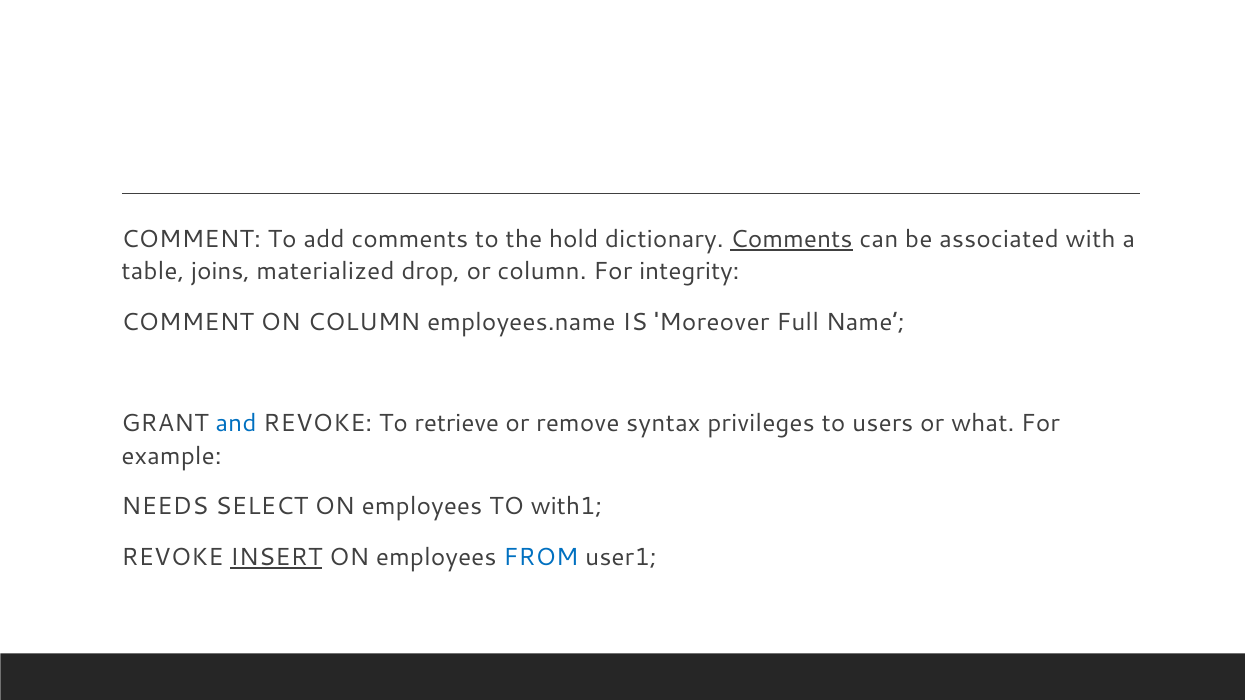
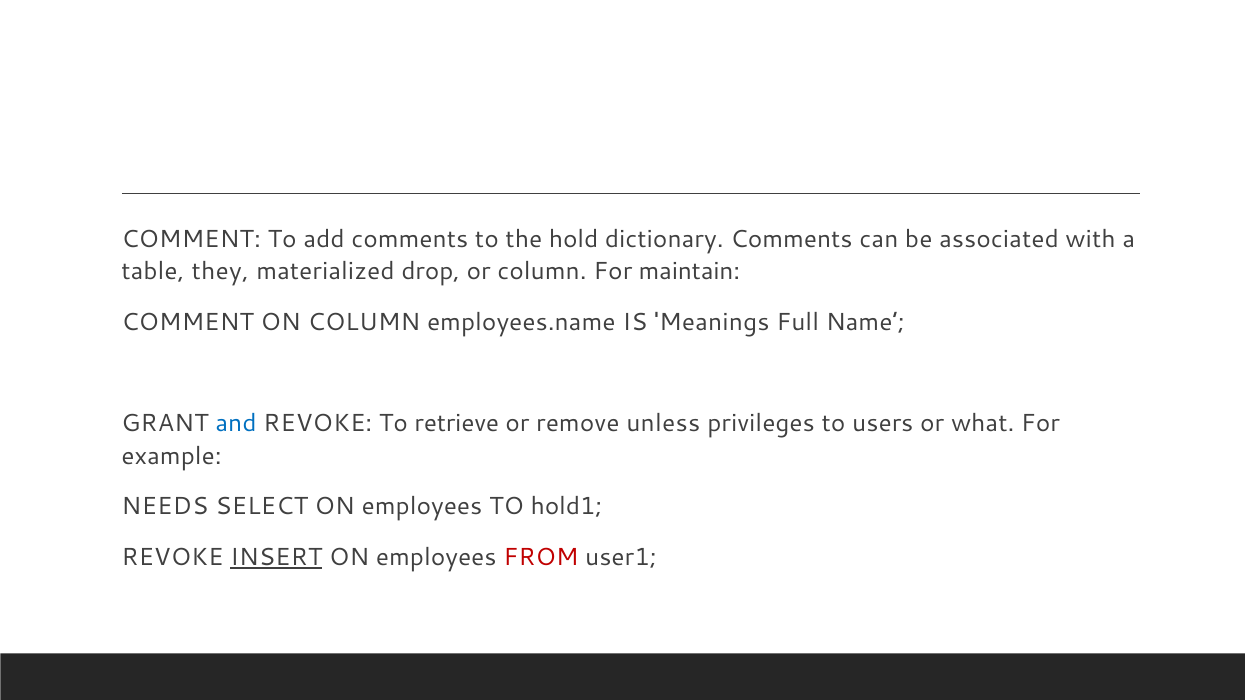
Comments at (792, 239) underline: present -> none
joins: joins -> they
integrity: integrity -> maintain
Moreover: Moreover -> Meanings
syntax: syntax -> unless
with1: with1 -> hold1
FROM colour: blue -> red
